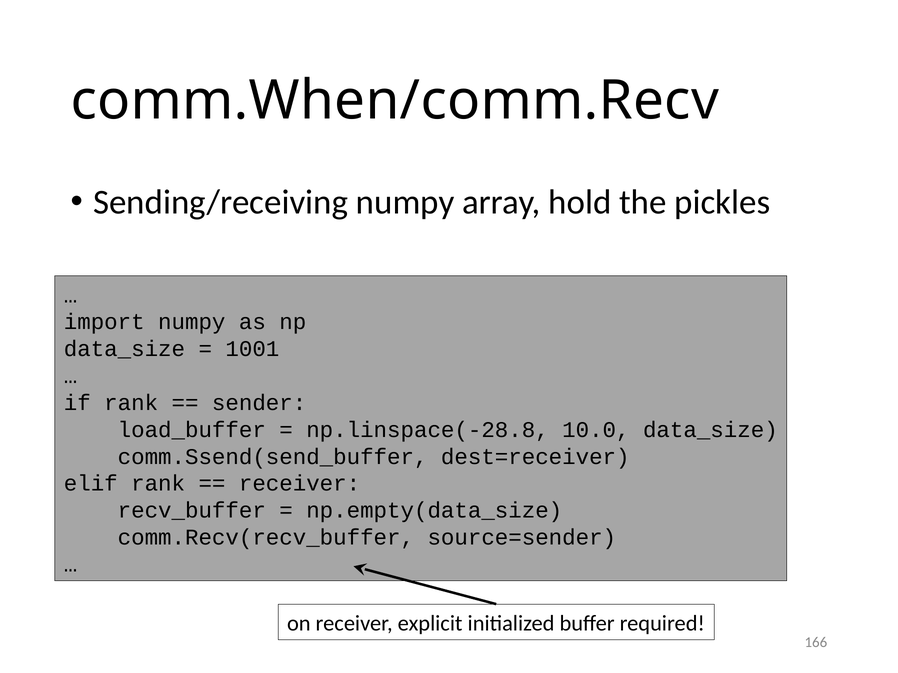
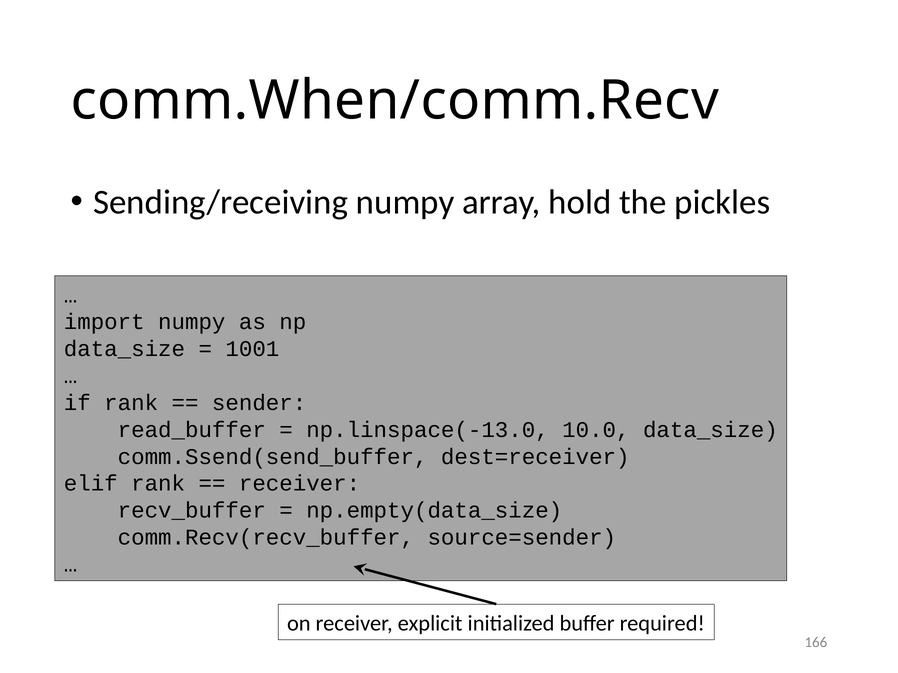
load_buffer: load_buffer -> read_buffer
np.linspace(-28.8: np.linspace(-28.8 -> np.linspace(-13.0
